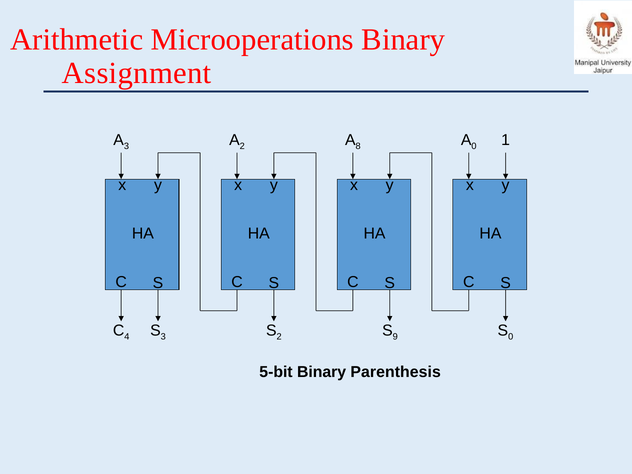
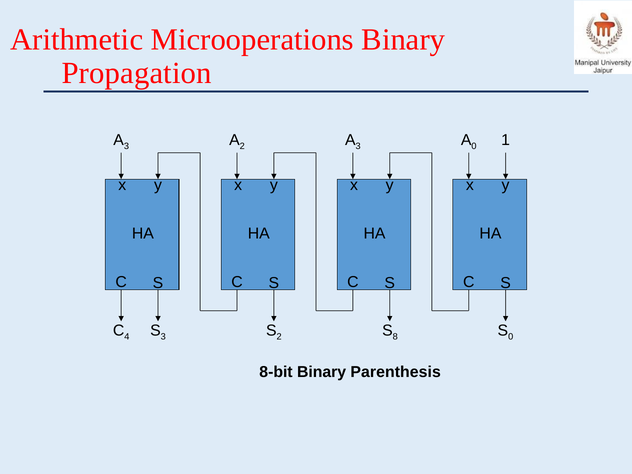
Assignment: Assignment -> Propagation
8 at (358, 146): 8 -> 3
9: 9 -> 8
5-bit: 5-bit -> 8-bit
